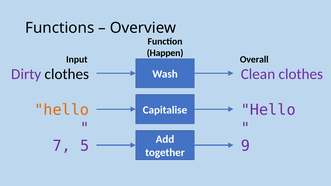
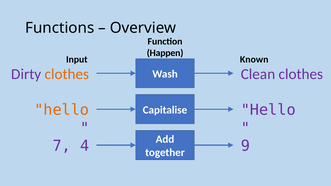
Overall: Overall -> Known
clothes at (67, 74) colour: black -> orange
5: 5 -> 4
